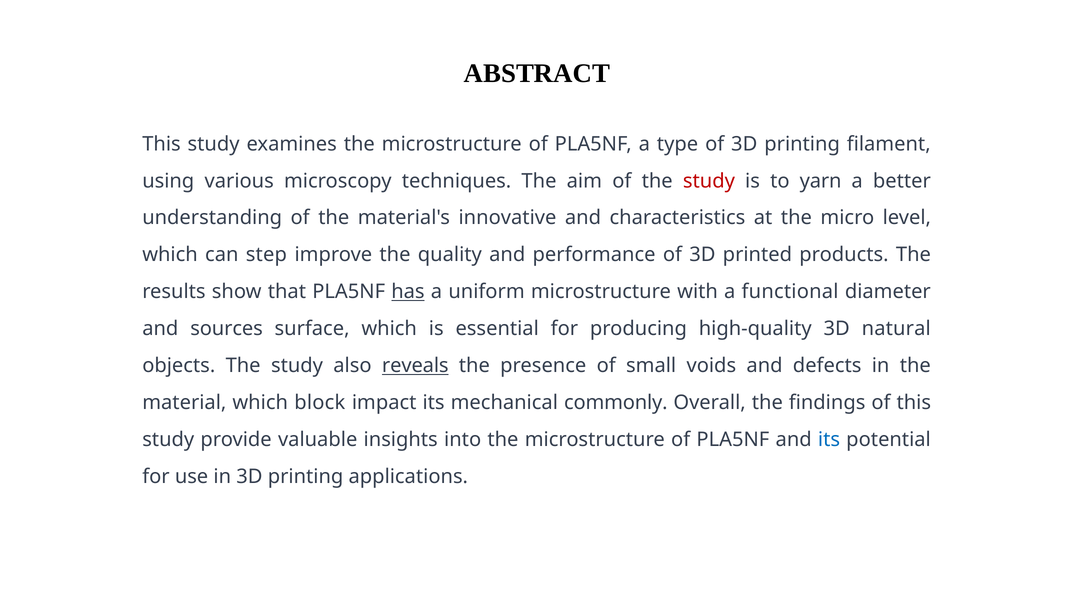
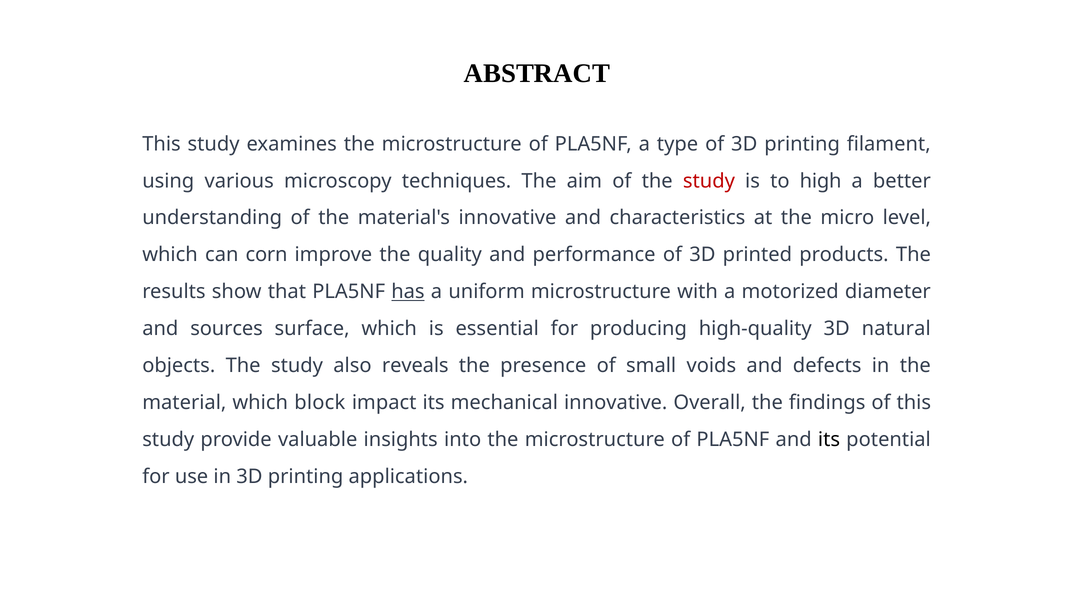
yarn: yarn -> high
step: step -> corn
functional: functional -> motorized
reveals underline: present -> none
mechanical commonly: commonly -> innovative
its at (829, 440) colour: blue -> black
